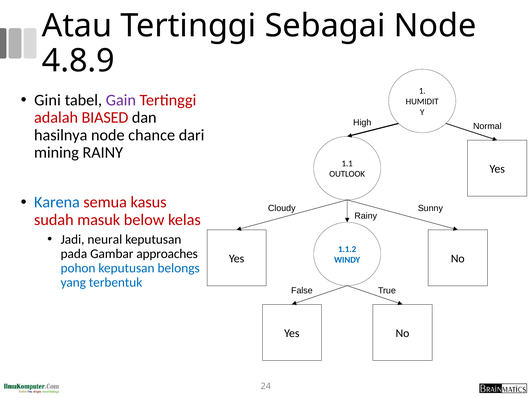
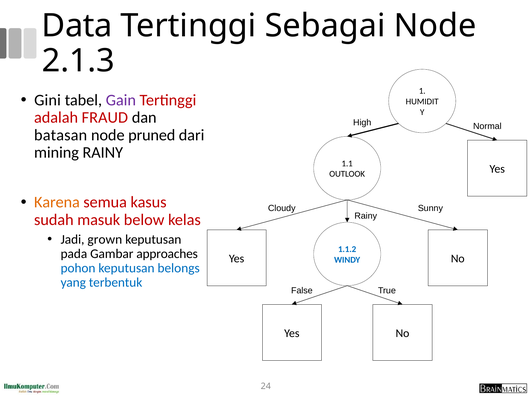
Atau: Atau -> Data
4.8.9: 4.8.9 -> 2.1.3
BIASED: BIASED -> FRAUD
hasilnya: hasilnya -> batasan
chance: chance -> pruned
Karena colour: blue -> orange
neural: neural -> grown
